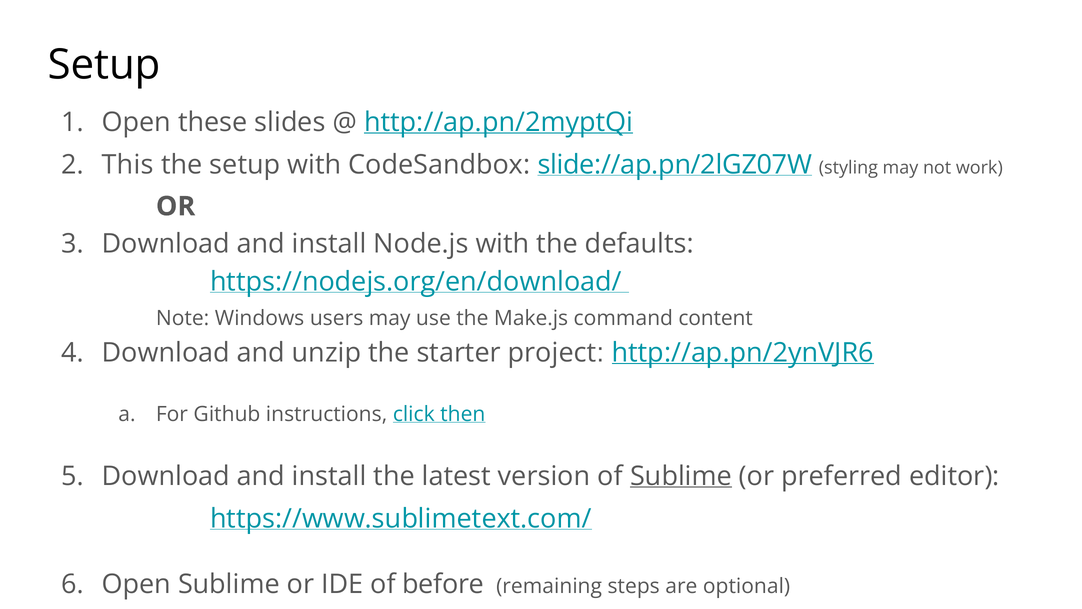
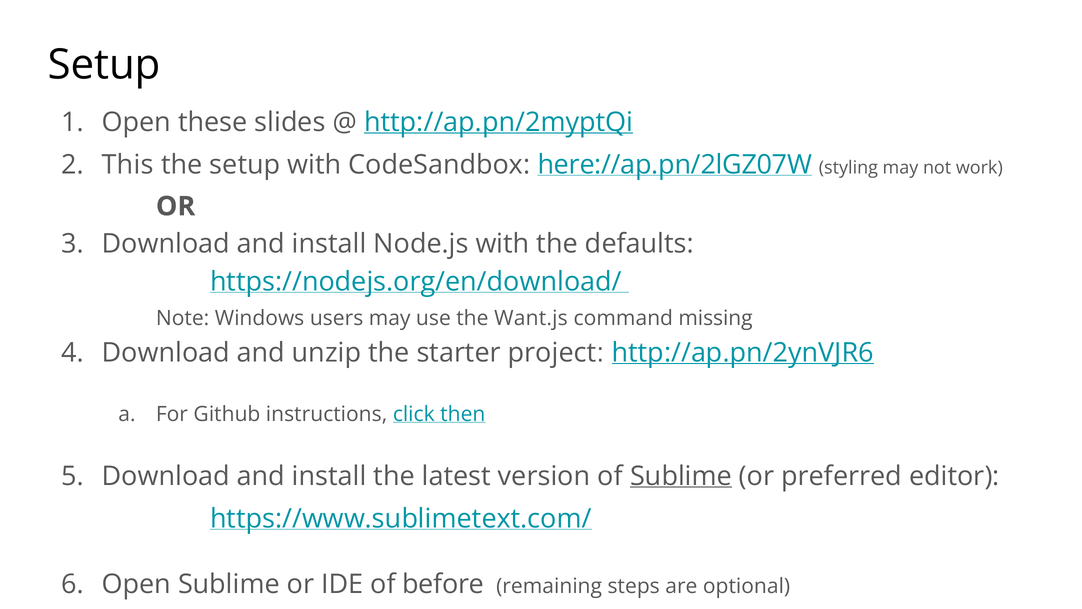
slide://ap.pn/2lGZ07W: slide://ap.pn/2lGZ07W -> here://ap.pn/2lGZ07W
Make.js: Make.js -> Want.js
content: content -> missing
